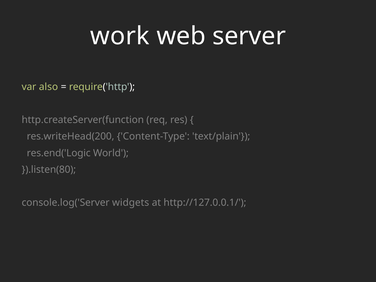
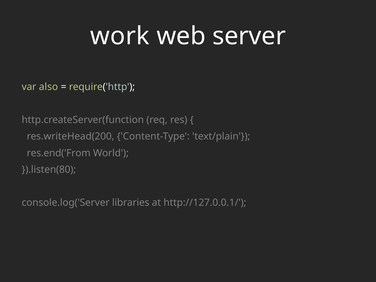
res.end('Logic: res.end('Logic -> res.end('From
widgets: widgets -> libraries
